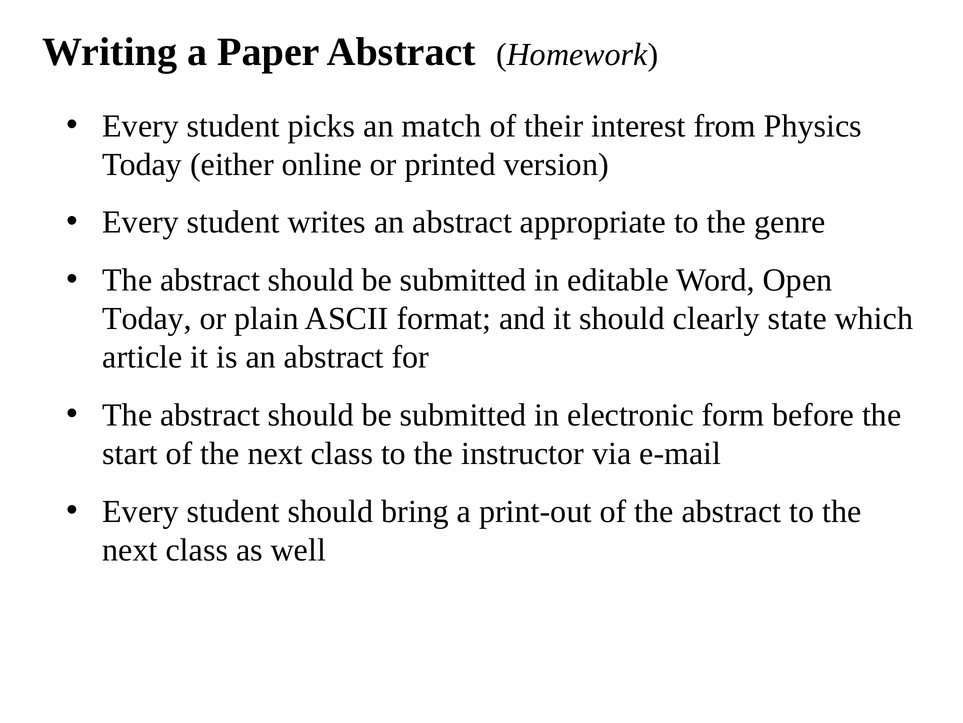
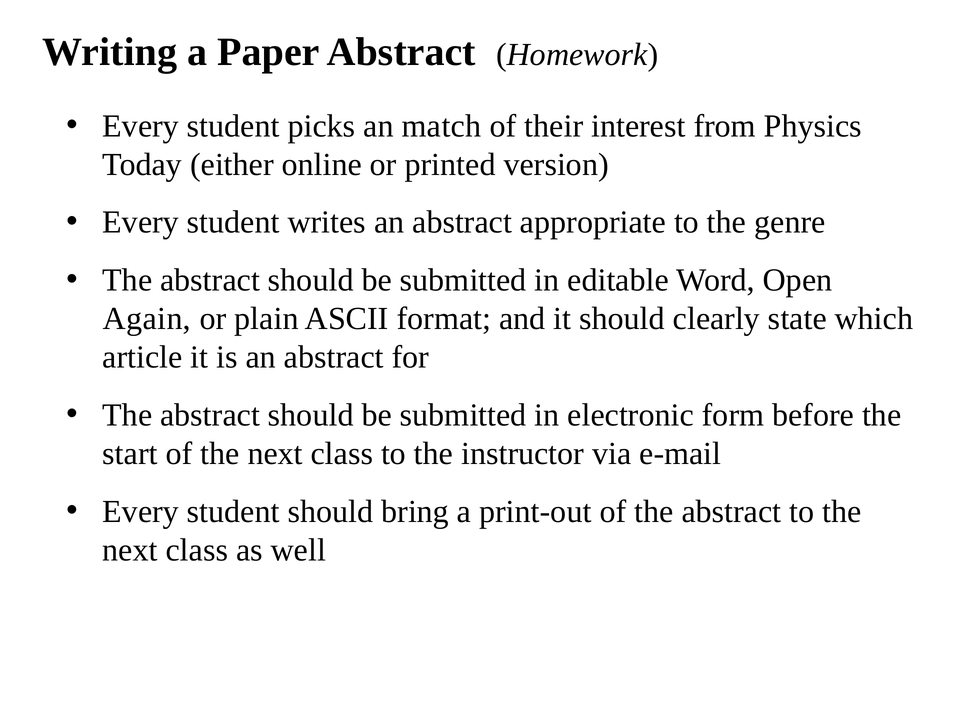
Today at (147, 318): Today -> Again
